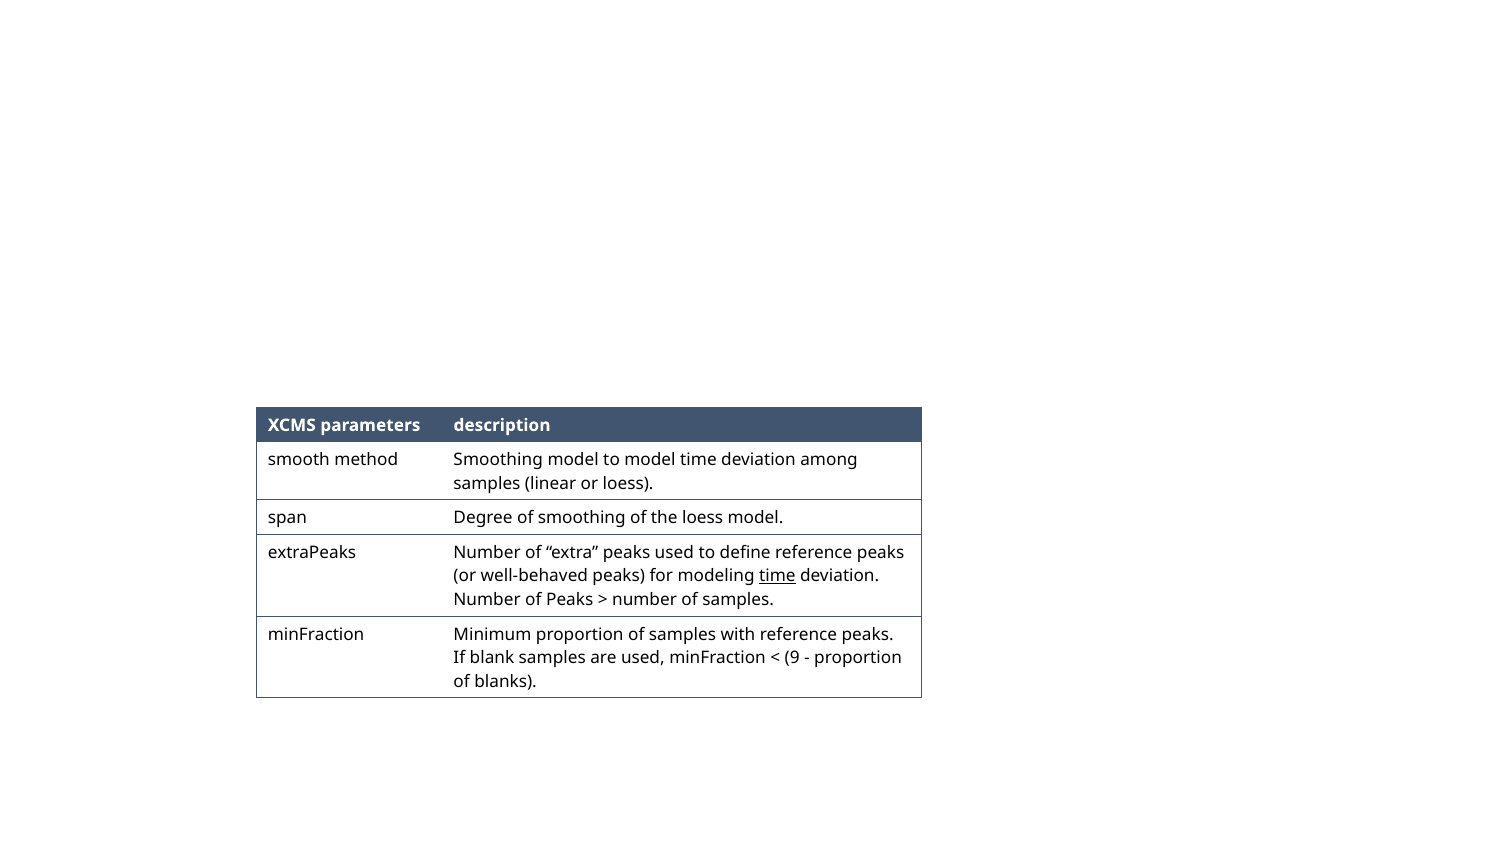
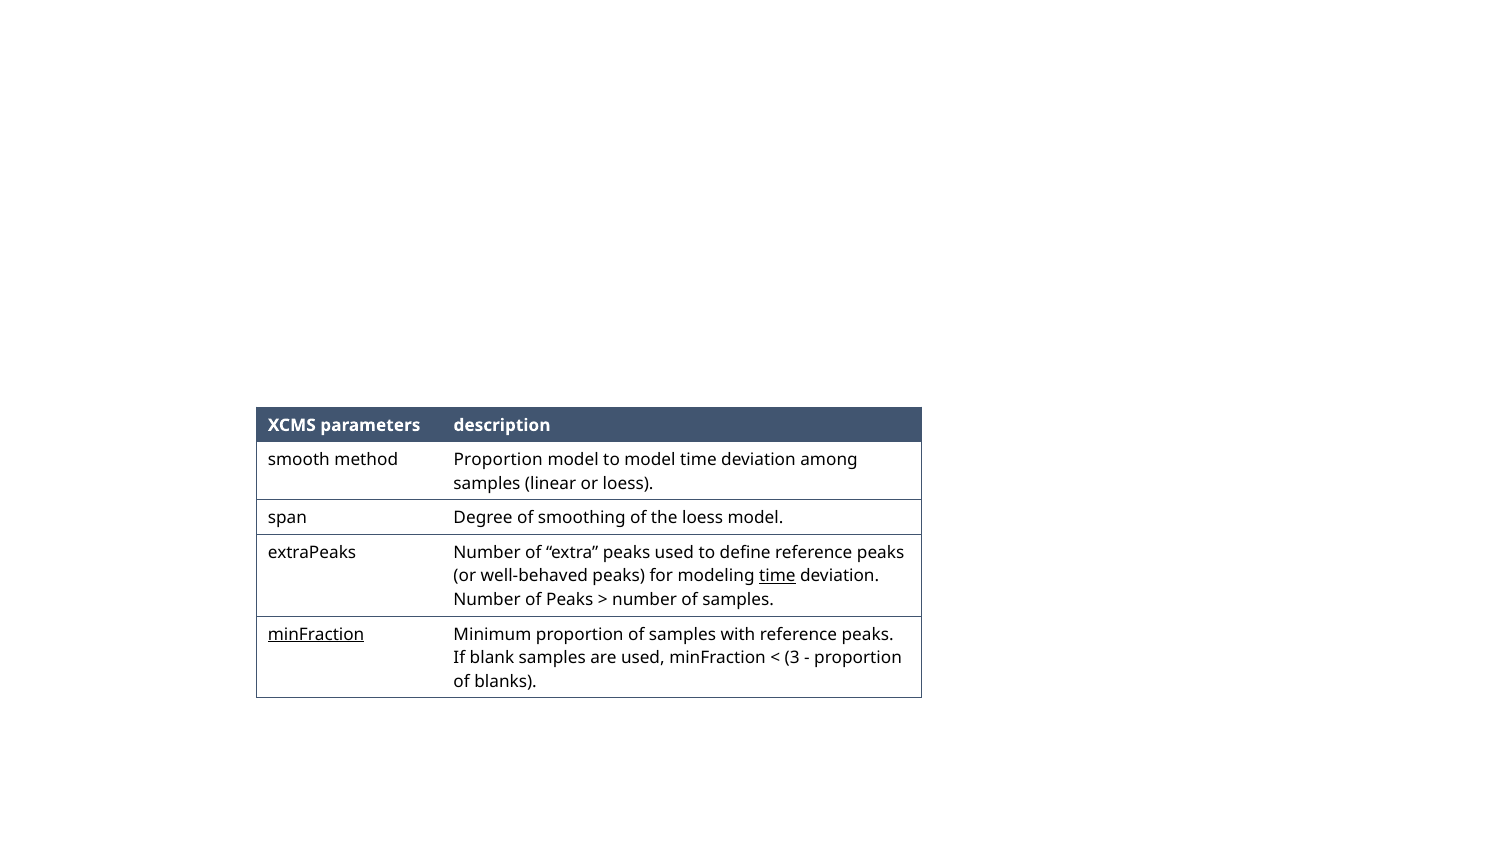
method Smoothing: Smoothing -> Proportion
minFraction at (316, 635) underline: none -> present
9: 9 -> 3
